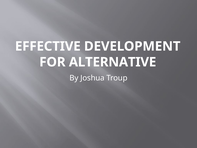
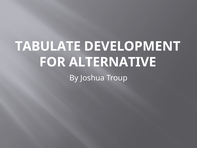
EFFECTIVE: EFFECTIVE -> TABULATE
